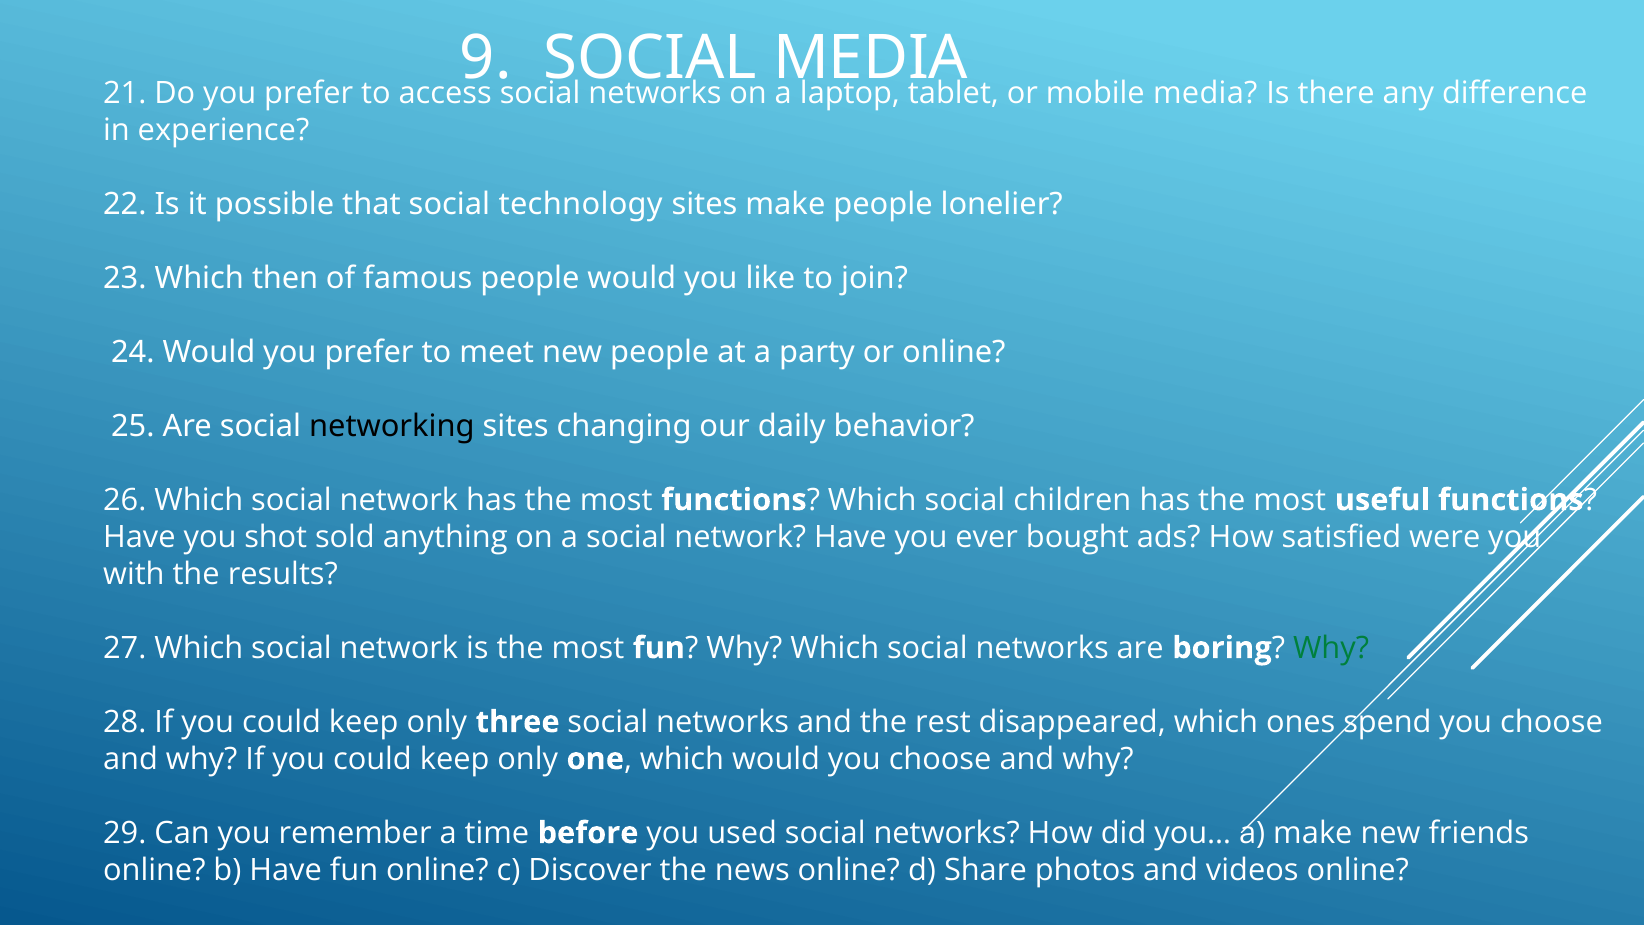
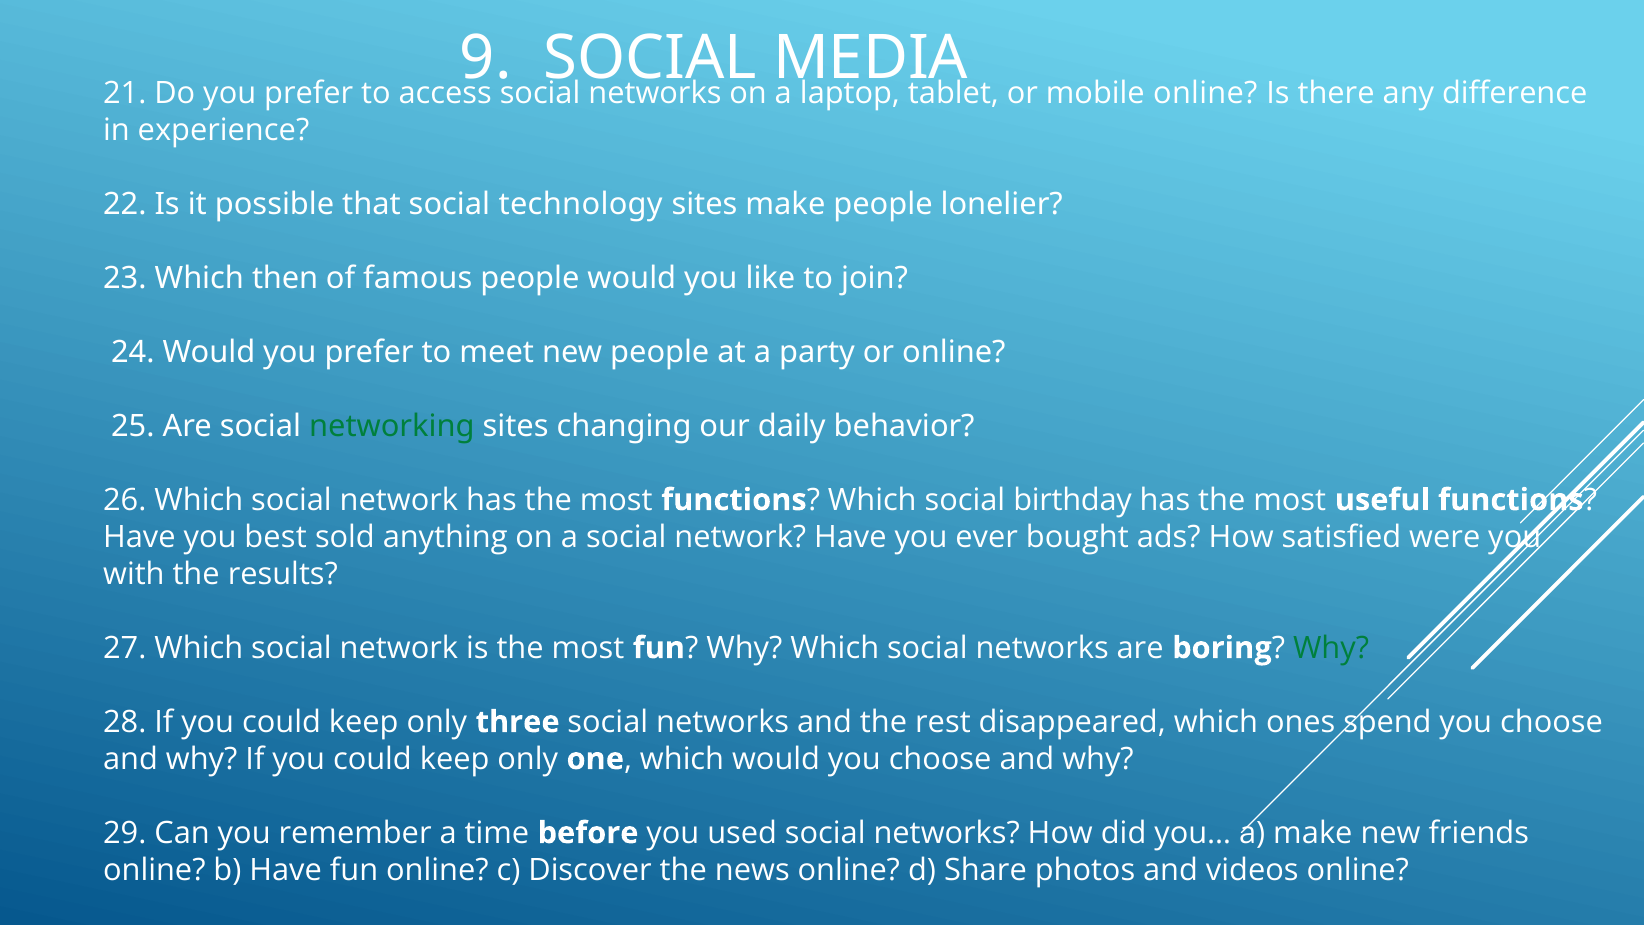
mobile media: media -> online
networking colour: black -> green
children: children -> birthday
shot: shot -> best
